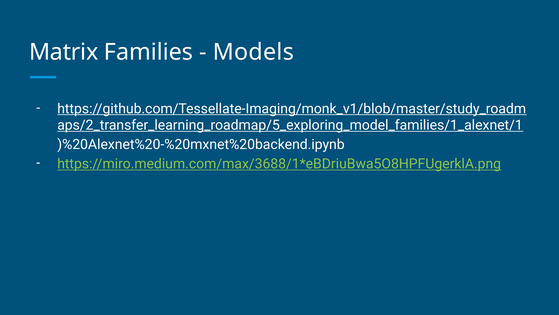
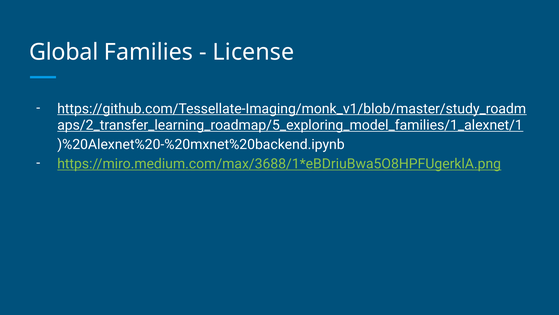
Matrix: Matrix -> Global
Models: Models -> License
